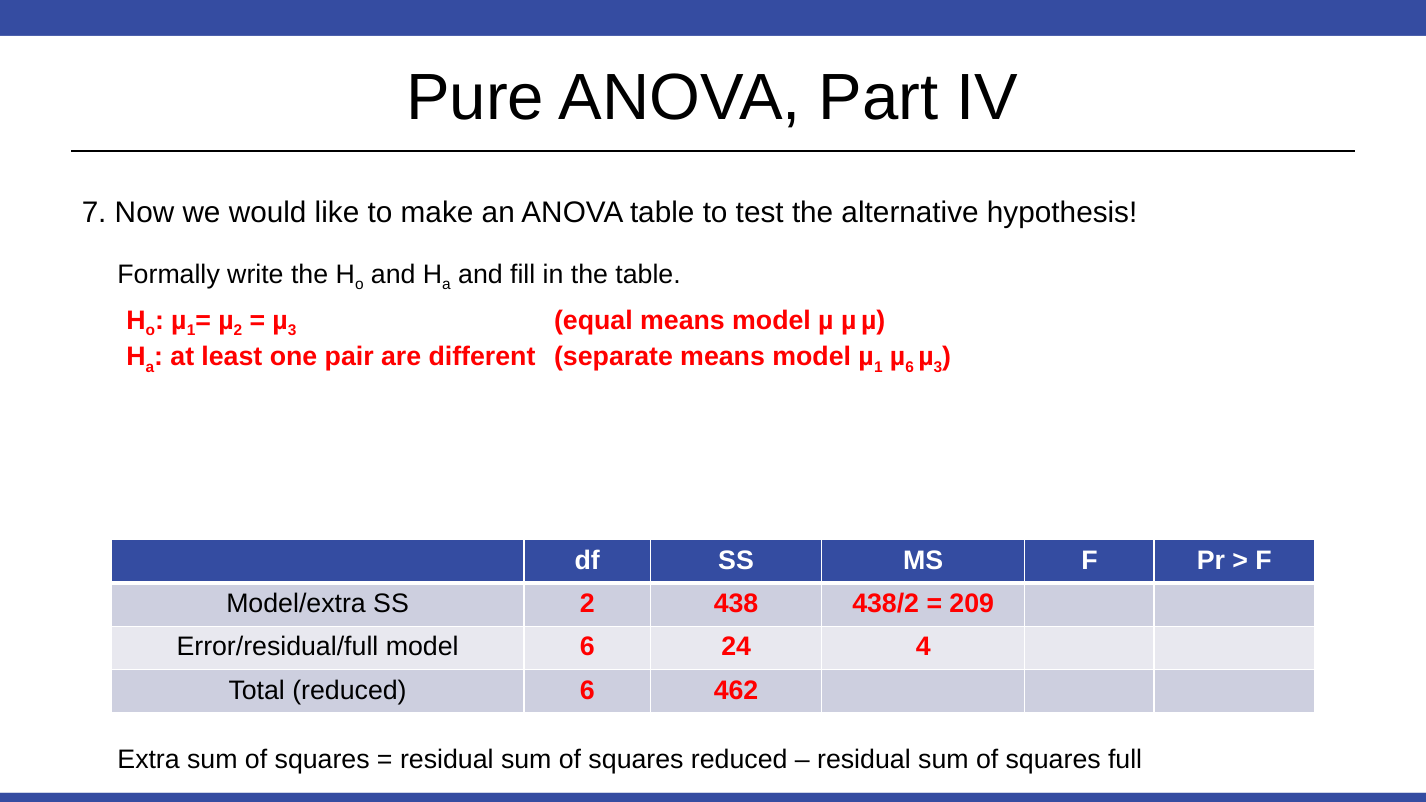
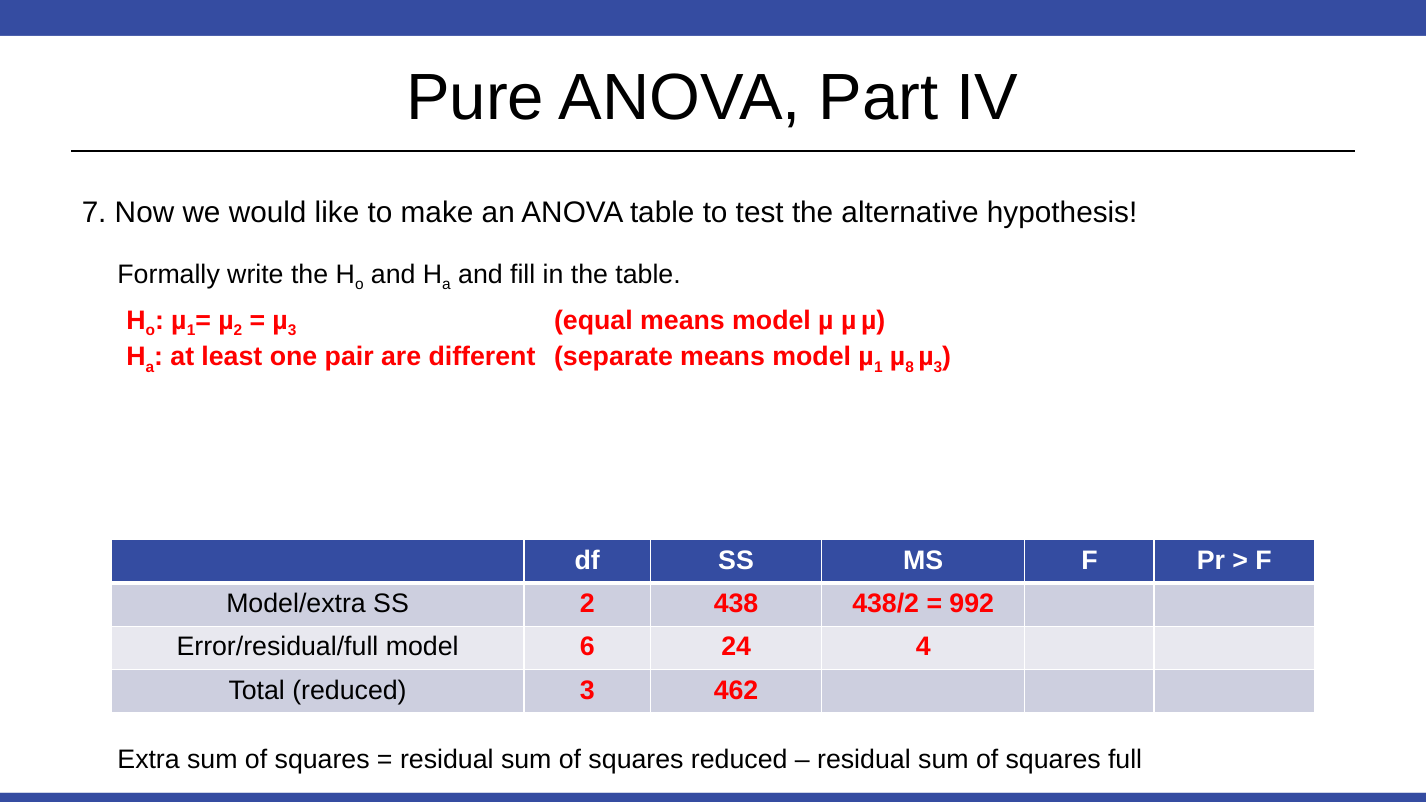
µ 6: 6 -> 8
209: 209 -> 992
reduced 6: 6 -> 3
